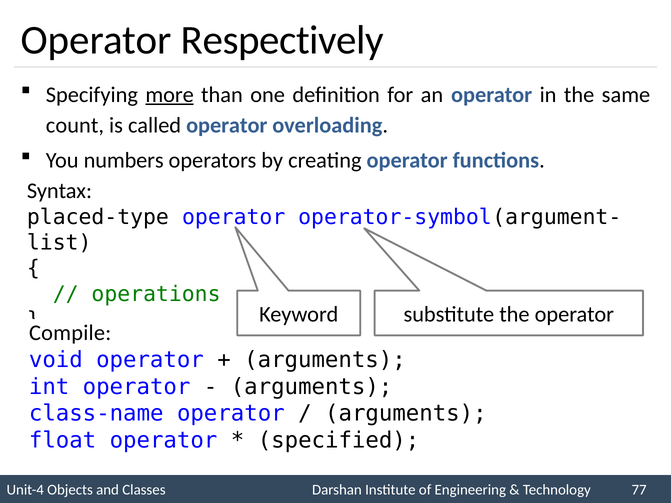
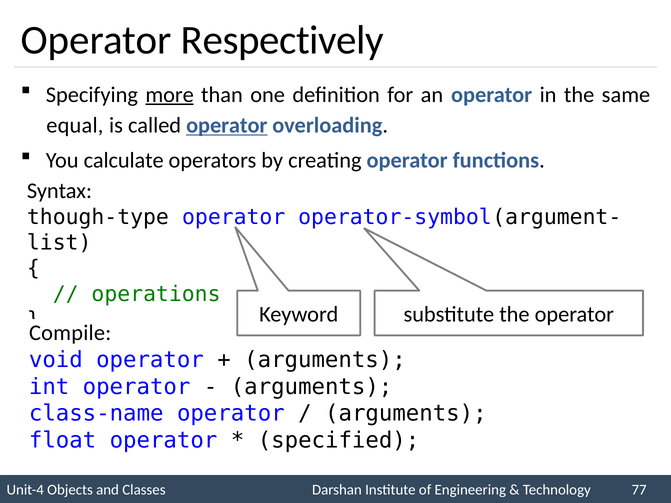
count: count -> equal
operator at (227, 125) underline: none -> present
numbers: numbers -> calculate
placed-type: placed-type -> though-type
